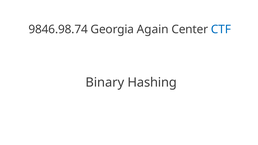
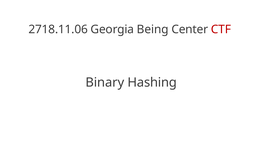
9846.98.74: 9846.98.74 -> 2718.11.06
Again: Again -> Being
CTF colour: blue -> red
